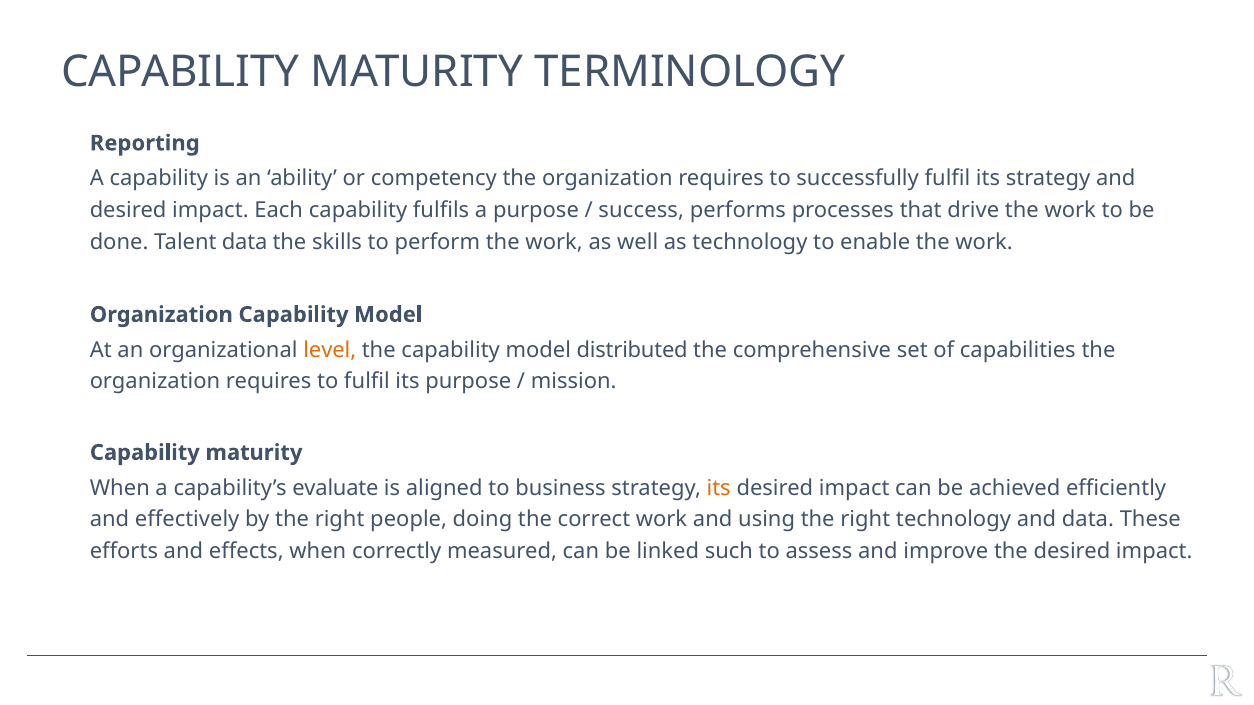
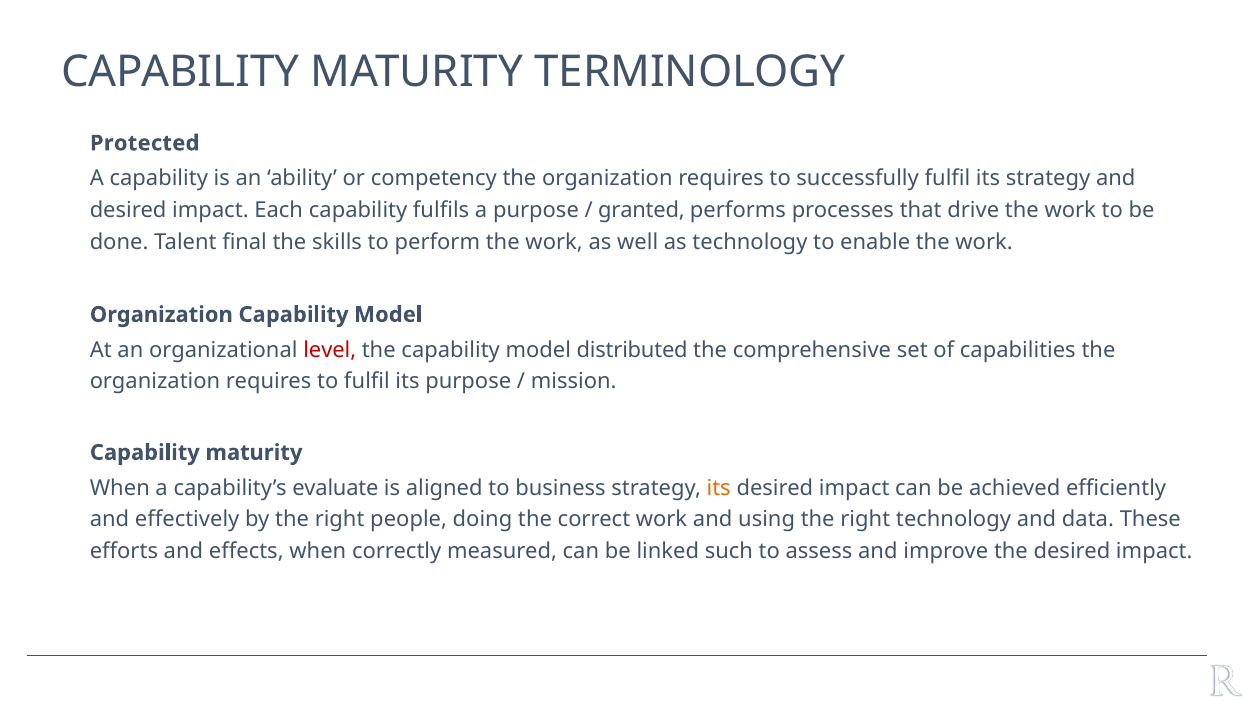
Reporting: Reporting -> Protected
success: success -> granted
Talent data: data -> final
level colour: orange -> red
